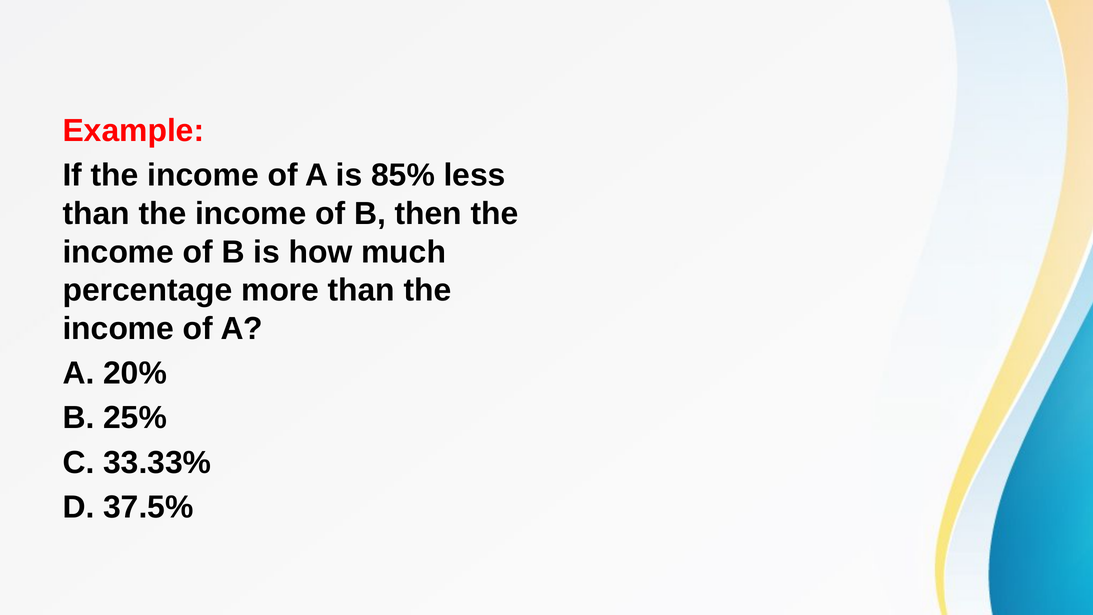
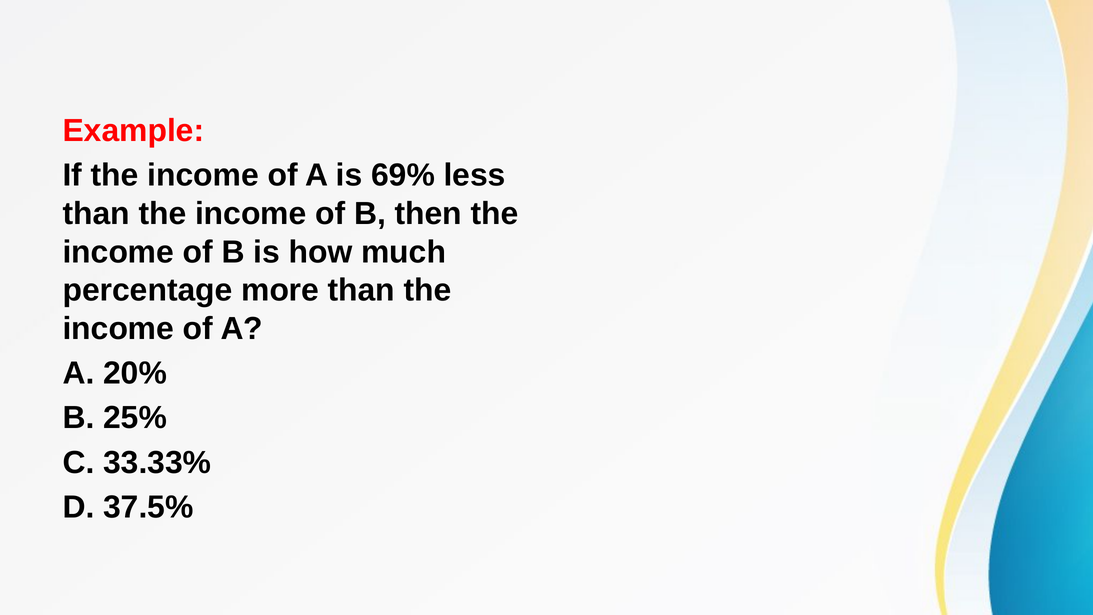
85%: 85% -> 69%
